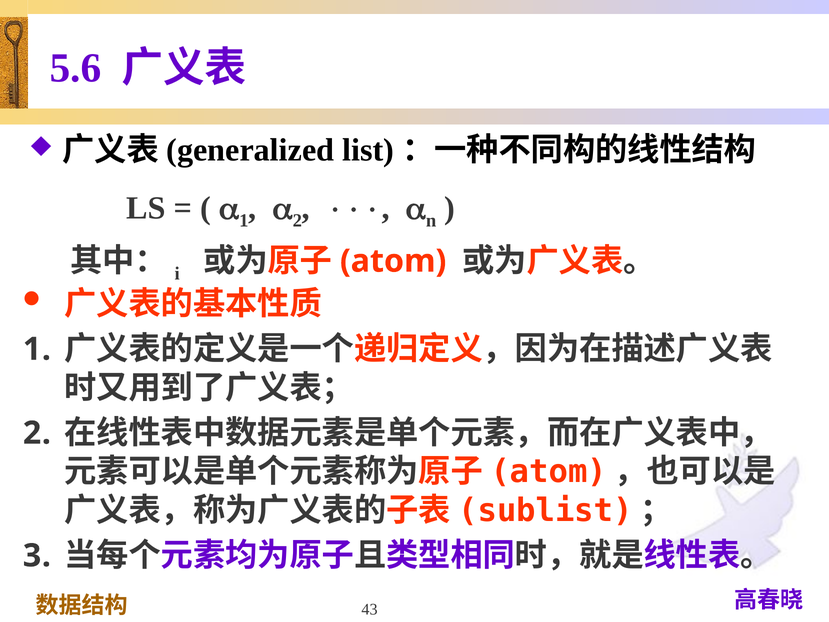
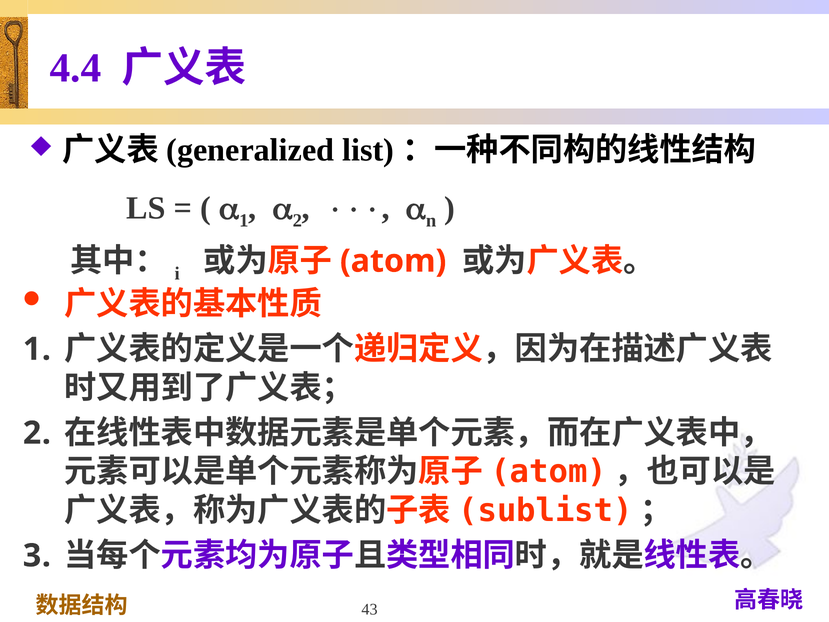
5.6: 5.6 -> 4.4
